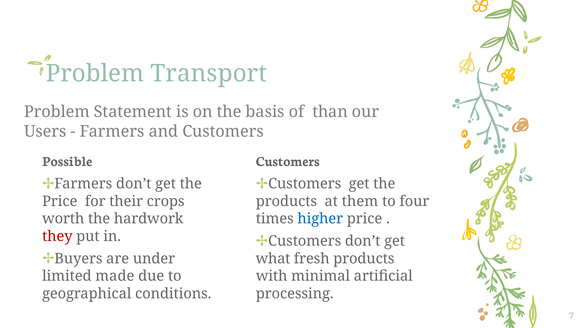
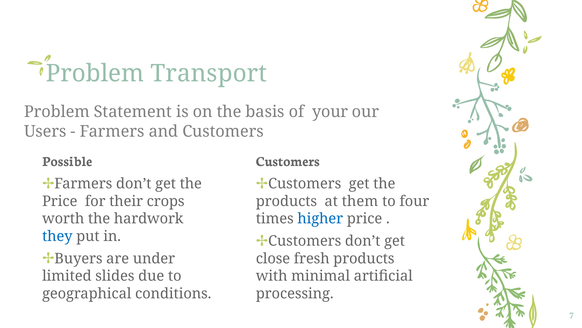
than: than -> your
they colour: red -> blue
what: what -> close
made: made -> slides
